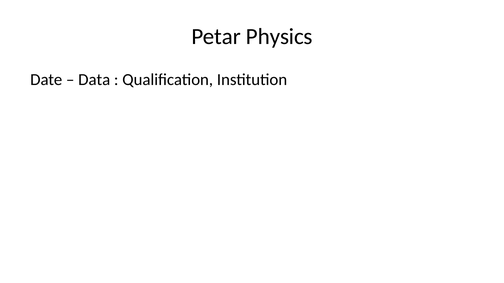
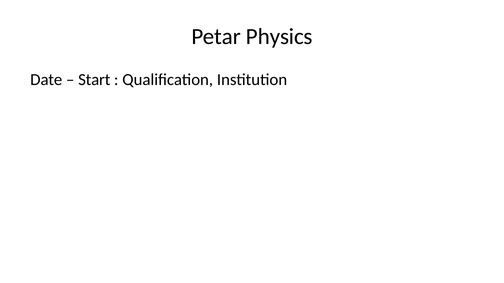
Data: Data -> Start
